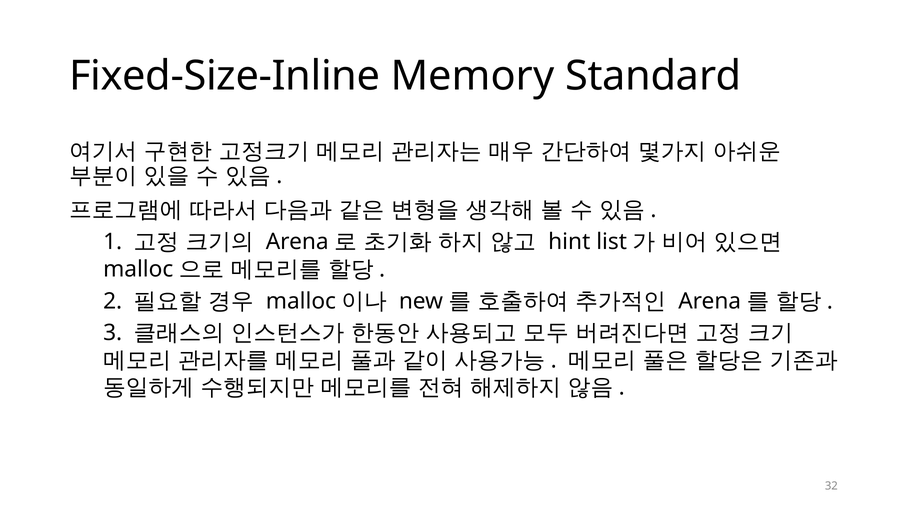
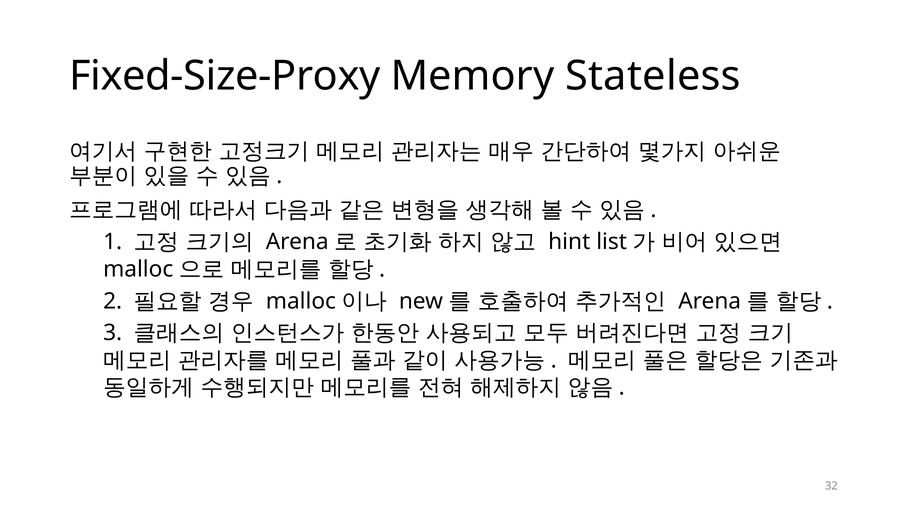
Fixed-Size-Inline: Fixed-Size-Inline -> Fixed-Size-Proxy
Standard: Standard -> Stateless
